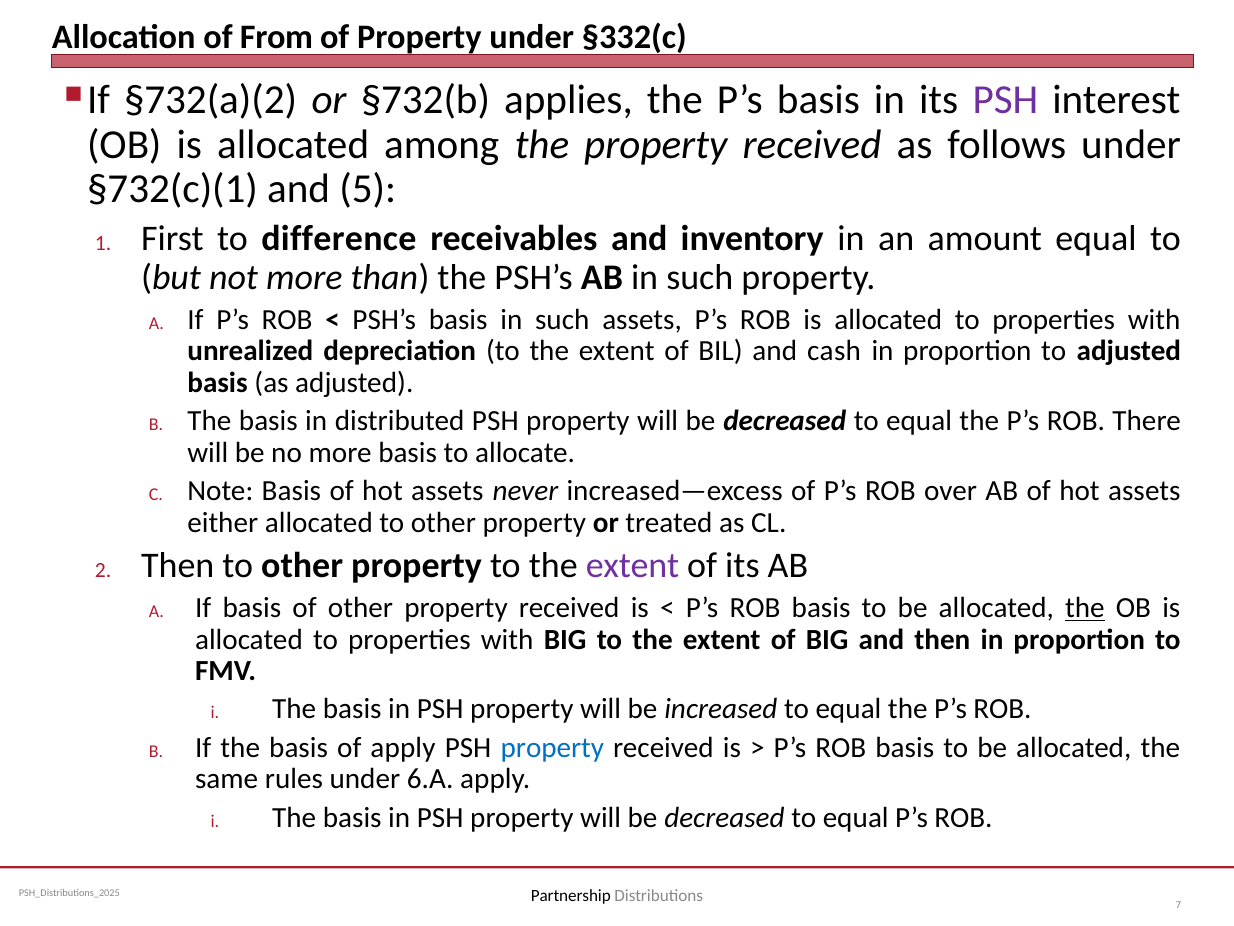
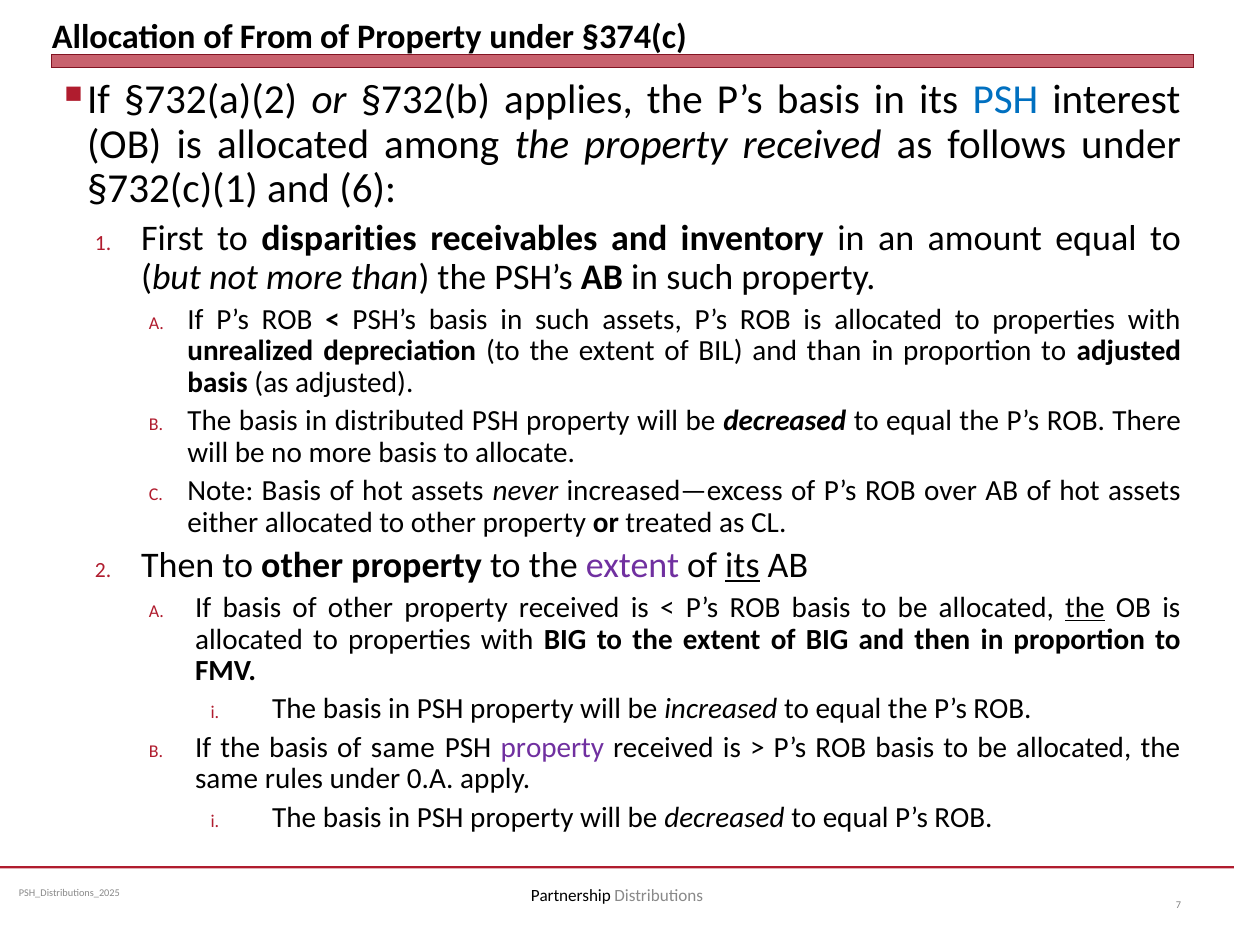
§332(c: §332(c -> §374(c
PSH at (1005, 100) colour: purple -> blue
5: 5 -> 6
difference: difference -> disparities
and cash: cash -> than
its at (742, 566) underline: none -> present
of apply: apply -> same
property at (552, 747) colour: blue -> purple
6.A: 6.A -> 0.A
